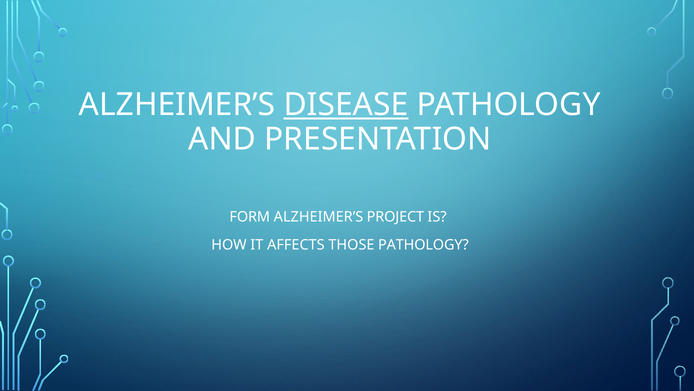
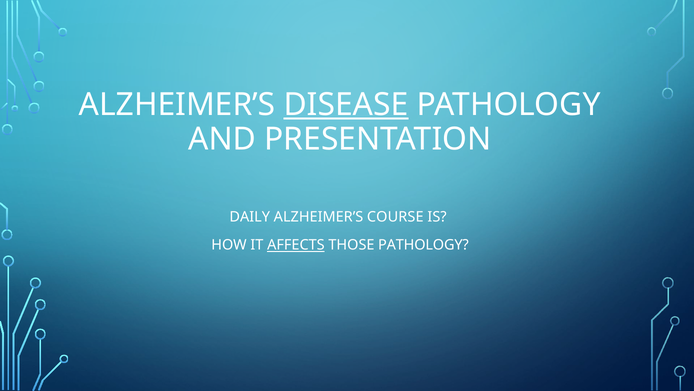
FORM: FORM -> DAILY
PROJECT: PROJECT -> COURSE
AFFECTS underline: none -> present
